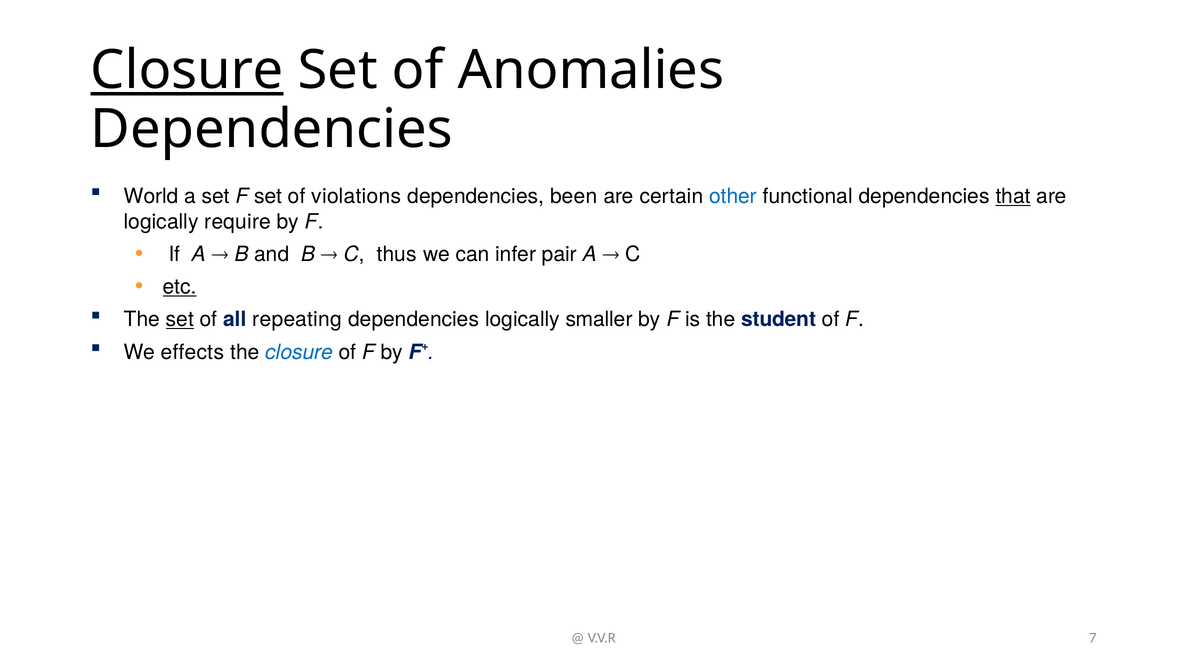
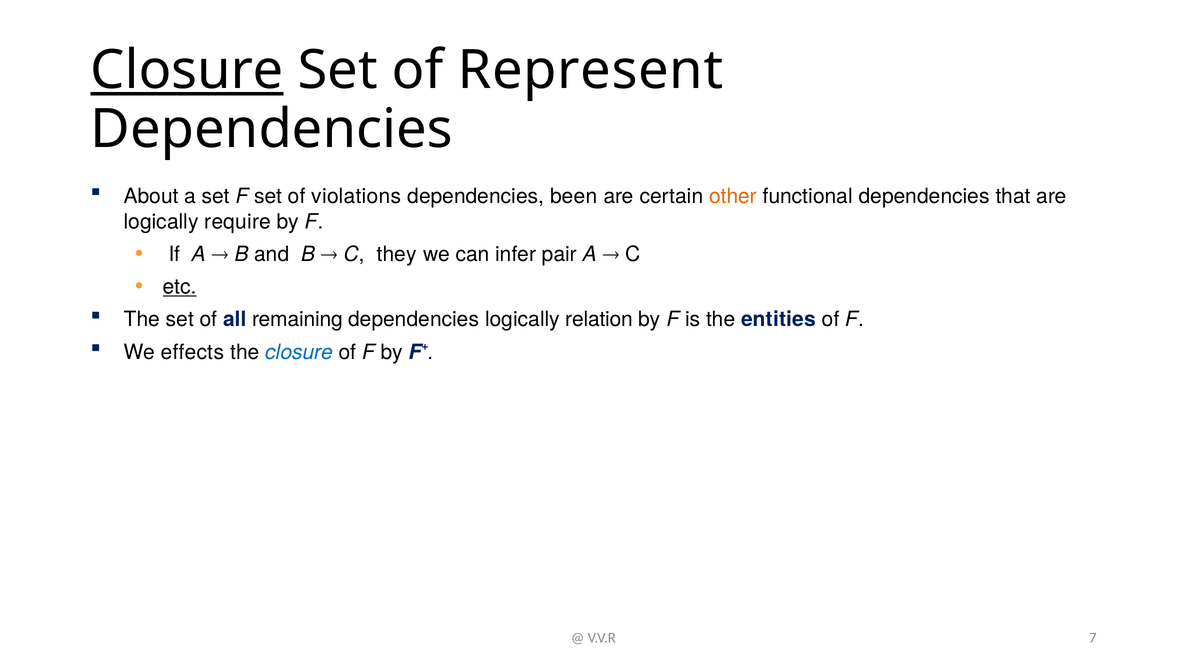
Anomalies: Anomalies -> Represent
World: World -> About
other colour: blue -> orange
that underline: present -> none
thus: thus -> they
set at (180, 319) underline: present -> none
repeating: repeating -> remaining
smaller: smaller -> relation
student: student -> entities
